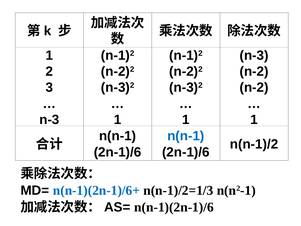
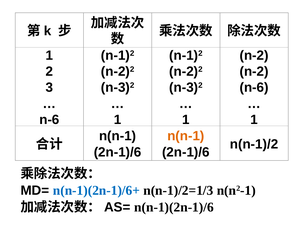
n-3 at (254, 55): n-3 -> n-2
n-2 at (254, 87): n-2 -> n-6
n-3 at (49, 120): n-3 -> n-6
n(n-1 at (186, 136) colour: blue -> orange
